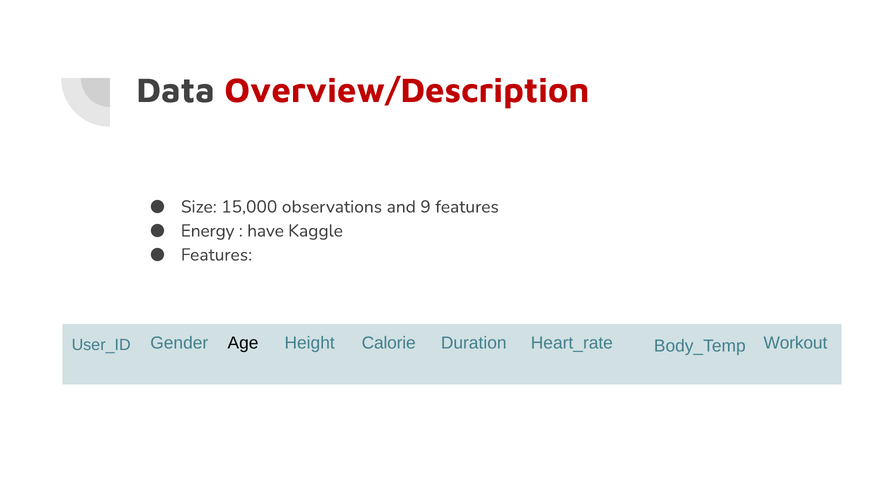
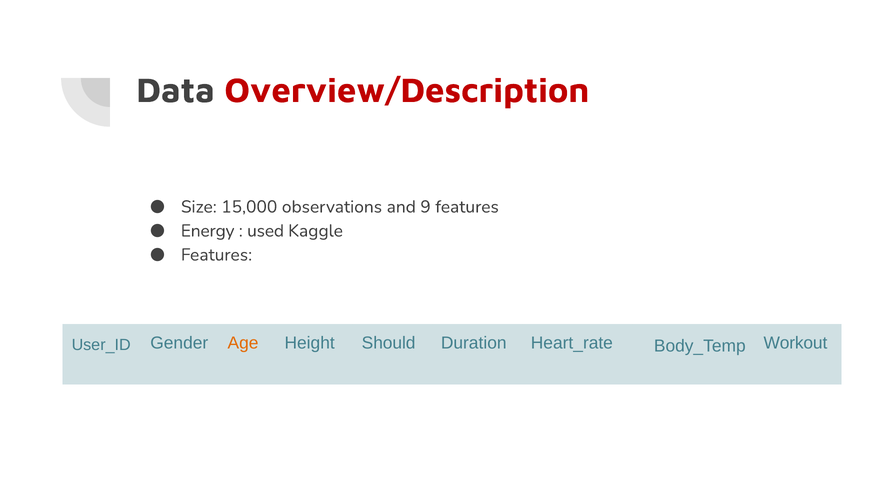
have: have -> used
Age colour: black -> orange
Calorie: Calorie -> Should
